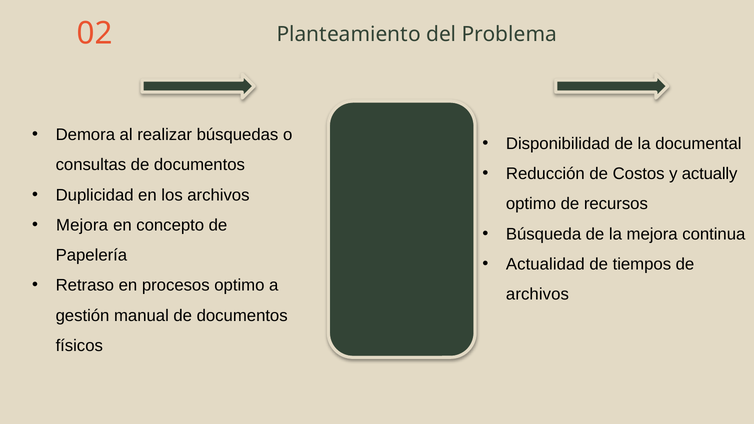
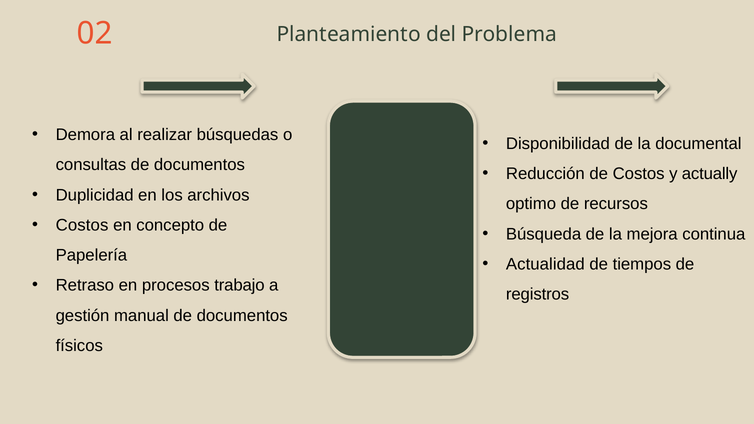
Mejora at (82, 225): Mejora -> Costos
procesos optimo: optimo -> trabajo
archivos at (537, 294): archivos -> registros
